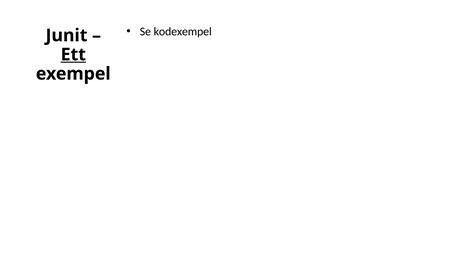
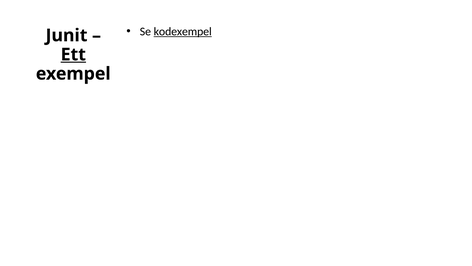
kodexempel underline: none -> present
